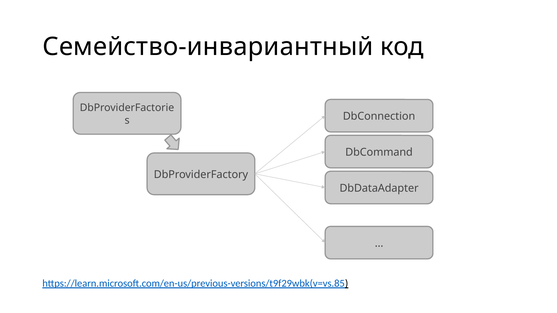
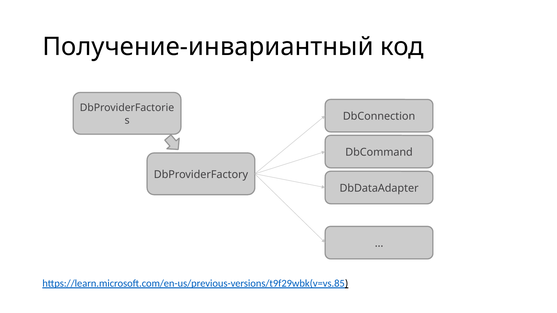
Семейство-инвариантный: Семейство-инвариантный -> Получение-инвариантный
